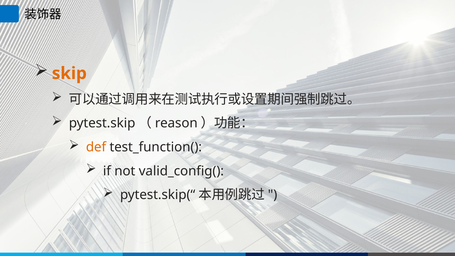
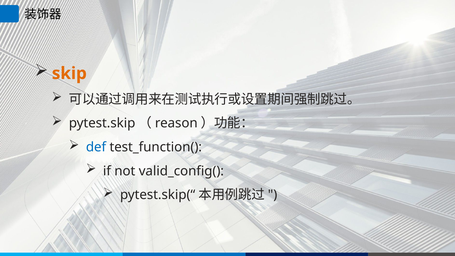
def colour: orange -> blue
